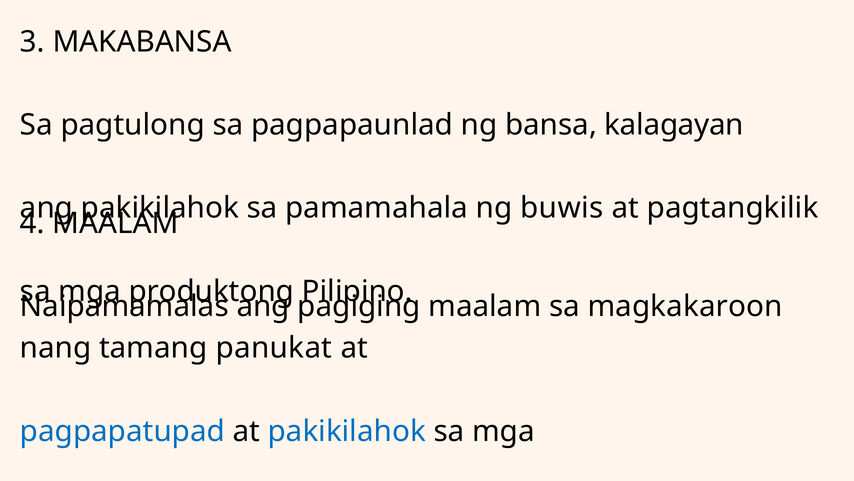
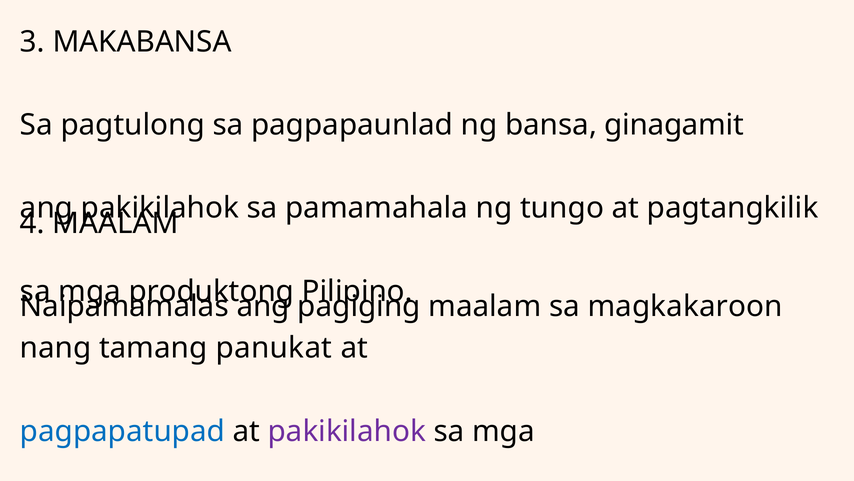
kalagayan: kalagayan -> ginagamit
buwis: buwis -> tungo
pakikilahok at (347, 431) colour: blue -> purple
